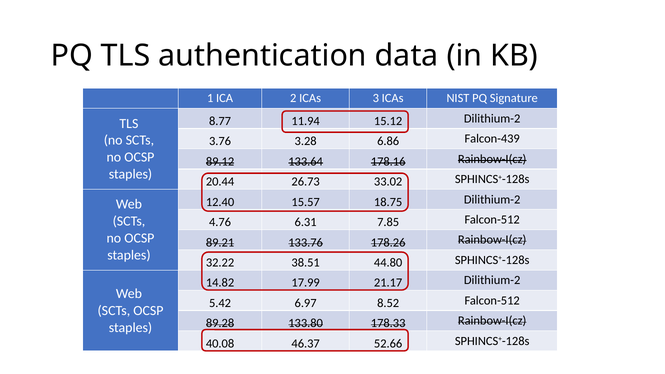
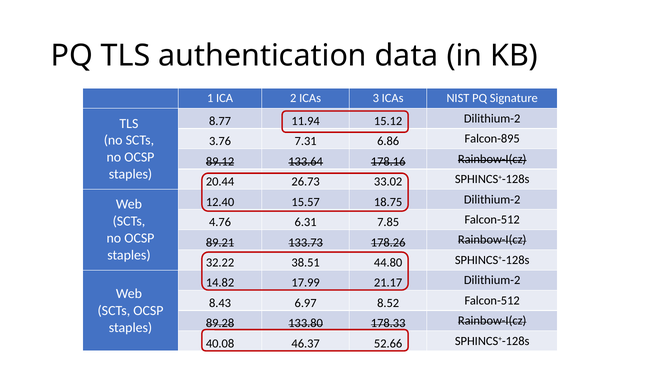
3.28: 3.28 -> 7.31
Falcon-439: Falcon-439 -> Falcon-895
133.76: 133.76 -> 133.73
5.42: 5.42 -> 8.43
